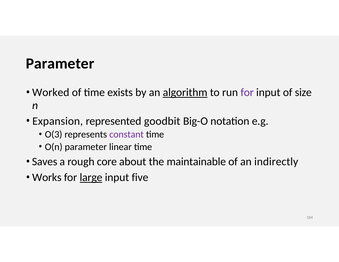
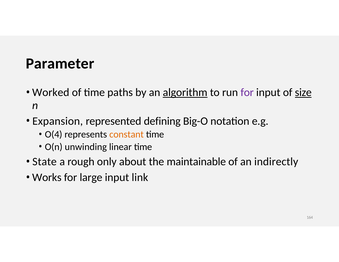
exists: exists -> paths
size underline: none -> present
goodbit: goodbit -> defining
O(3: O(3 -> O(4
constant colour: purple -> orange
O(n parameter: parameter -> unwinding
Saves: Saves -> State
core: core -> only
large underline: present -> none
five: five -> link
